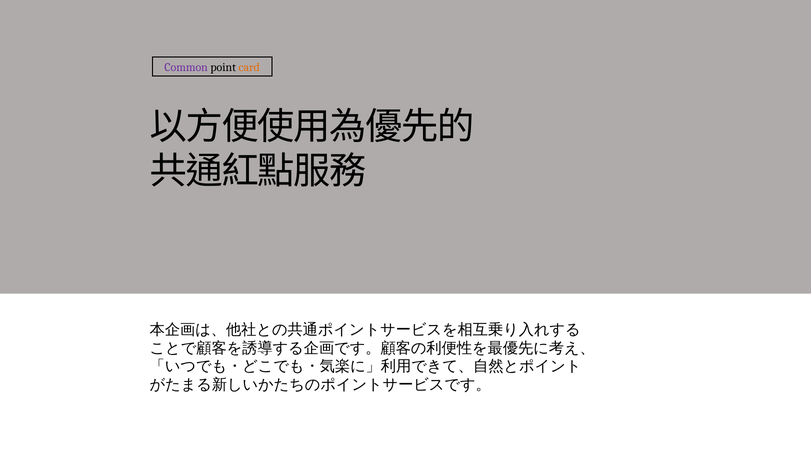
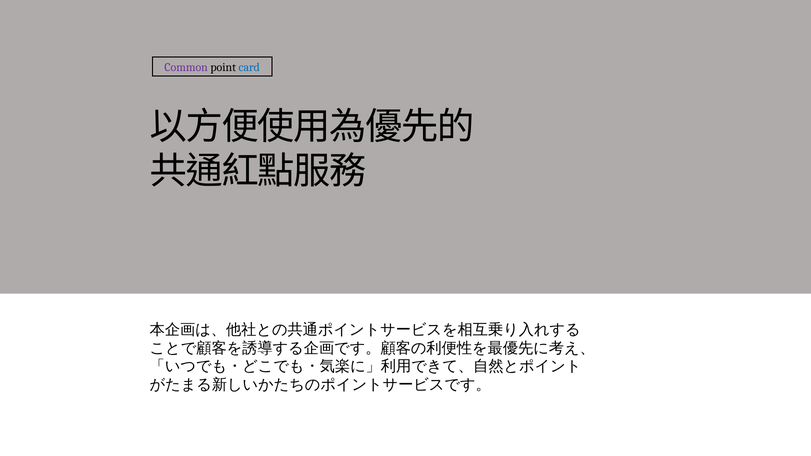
card colour: orange -> blue
